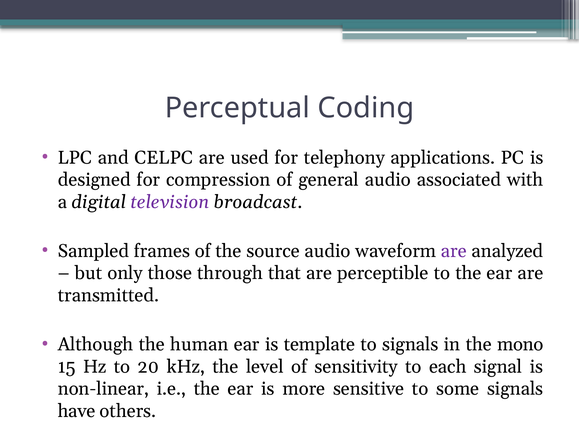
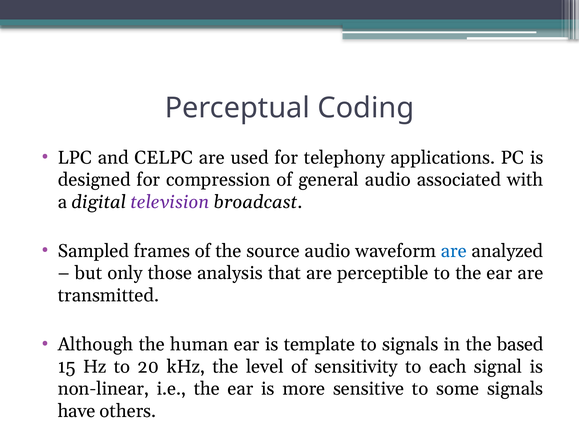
are at (454, 251) colour: purple -> blue
through: through -> analysis
mono: mono -> based
